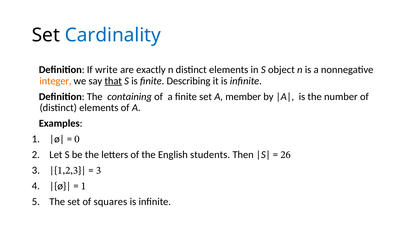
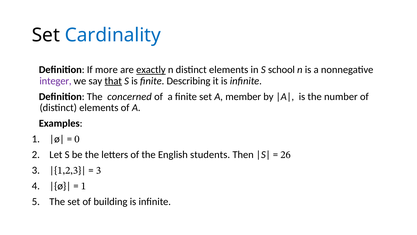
write: write -> more
exactly underline: none -> present
object: object -> school
integer colour: orange -> purple
containing: containing -> concerned
squares: squares -> building
